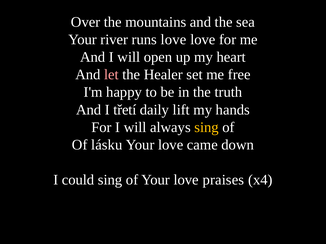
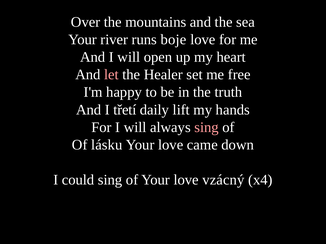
runs love: love -> boje
sing at (207, 128) colour: yellow -> pink
praises: praises -> vzácný
